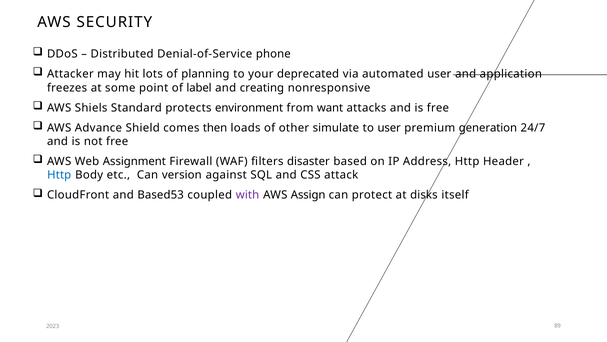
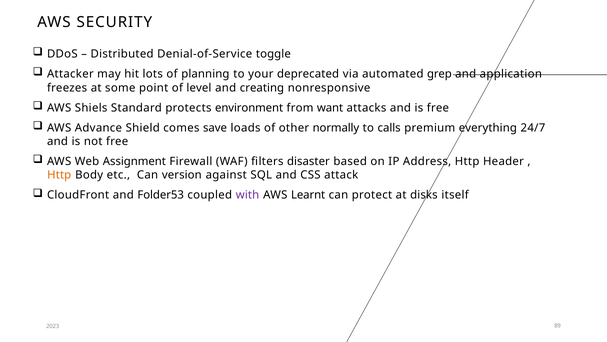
phone: phone -> toggle
automated user: user -> grep
label: label -> level
then: then -> save
simulate: simulate -> normally
to user: user -> calls
generation: generation -> everything
Http at (59, 175) colour: blue -> orange
Based53: Based53 -> Folder53
Assign: Assign -> Learnt
